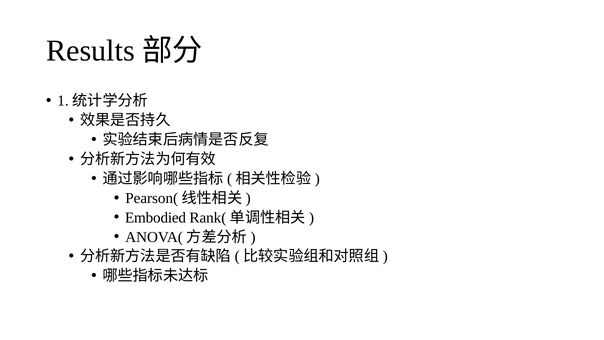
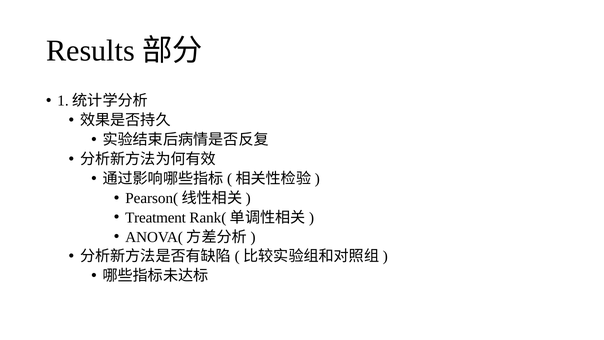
Embodied: Embodied -> Treatment
